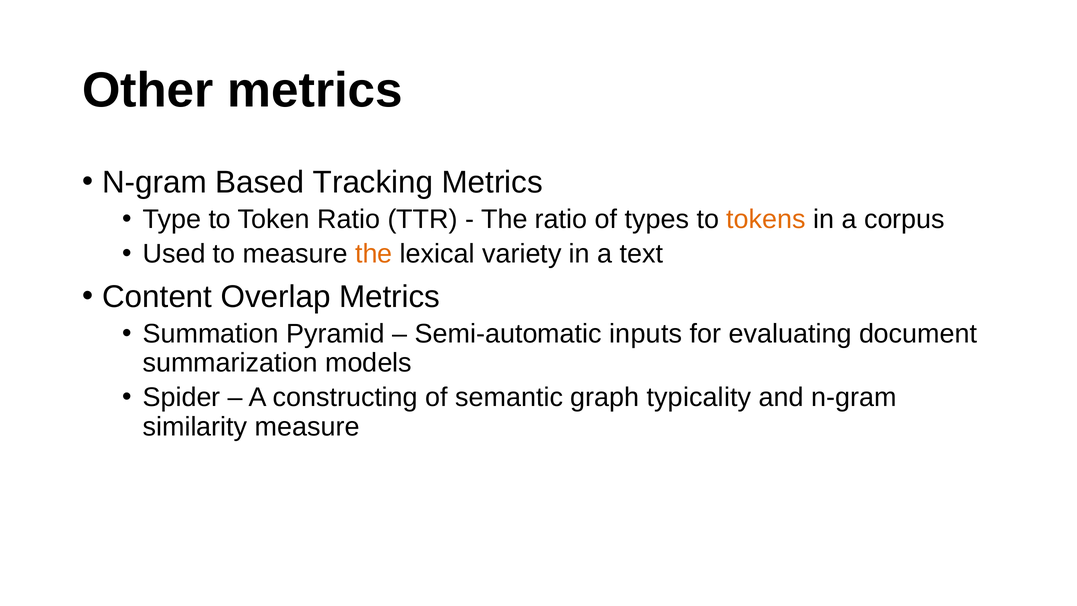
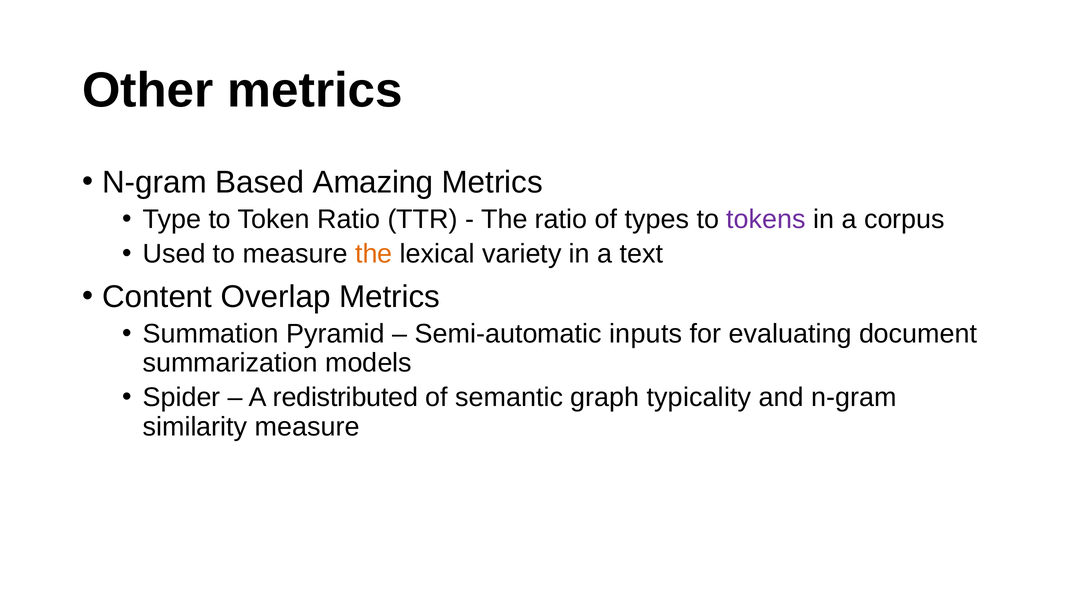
Tracking: Tracking -> Amazing
tokens colour: orange -> purple
constructing: constructing -> redistributed
